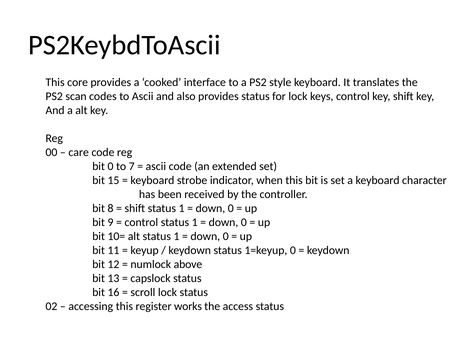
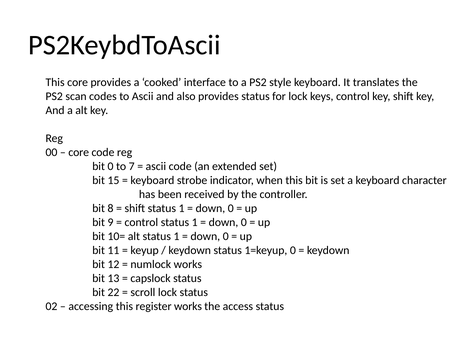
care at (79, 152): care -> core
numlock above: above -> works
16: 16 -> 22
